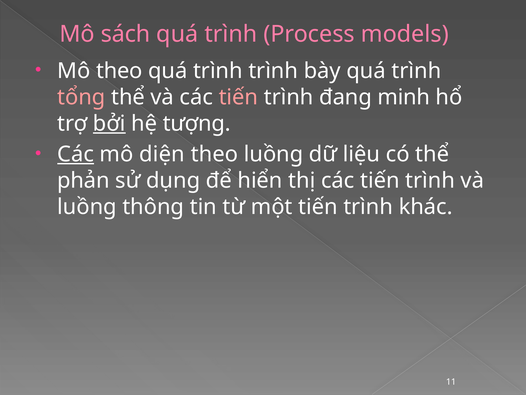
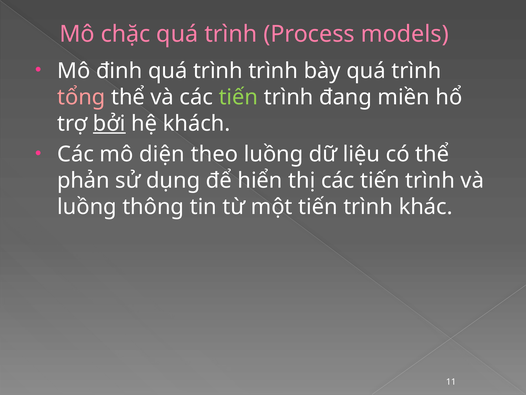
sách: sách -> chặc
Mô theo: theo -> đinh
tiến at (238, 97) colour: pink -> light green
minh: minh -> miền
tượng: tượng -> khách
Các at (76, 154) underline: present -> none
